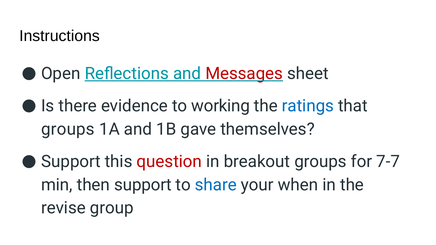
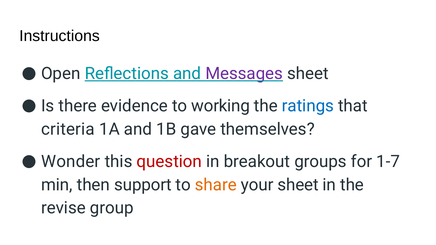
Messages colour: red -> purple
groups at (68, 129): groups -> criteria
Support at (71, 162): Support -> Wonder
7-7: 7-7 -> 1-7
share colour: blue -> orange
your when: when -> sheet
